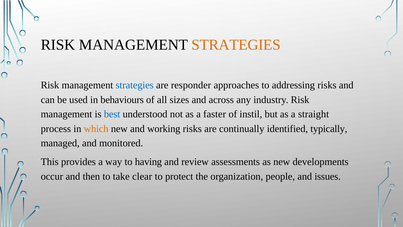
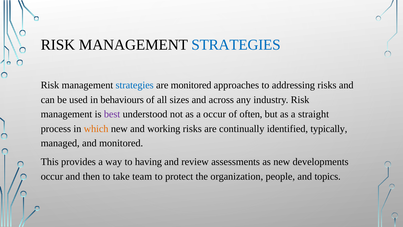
STRATEGIES at (236, 45) colour: orange -> blue
are responder: responder -> monitored
best colour: blue -> purple
a faster: faster -> occur
instil: instil -> often
clear: clear -> team
issues: issues -> topics
